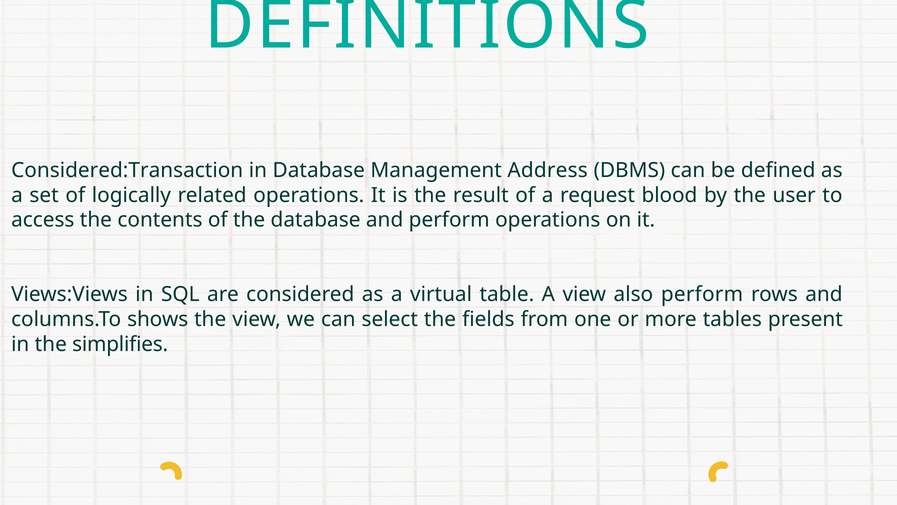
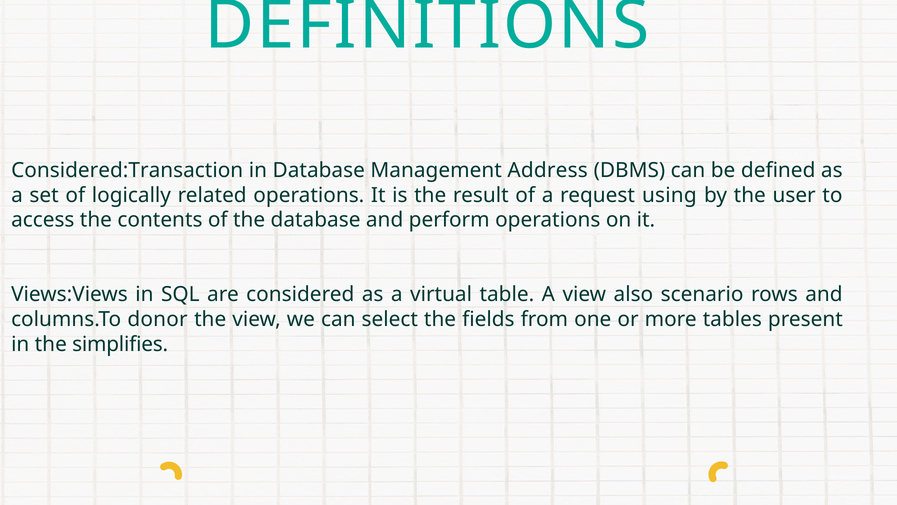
blood: blood -> using
also perform: perform -> scenario
shows: shows -> donor
